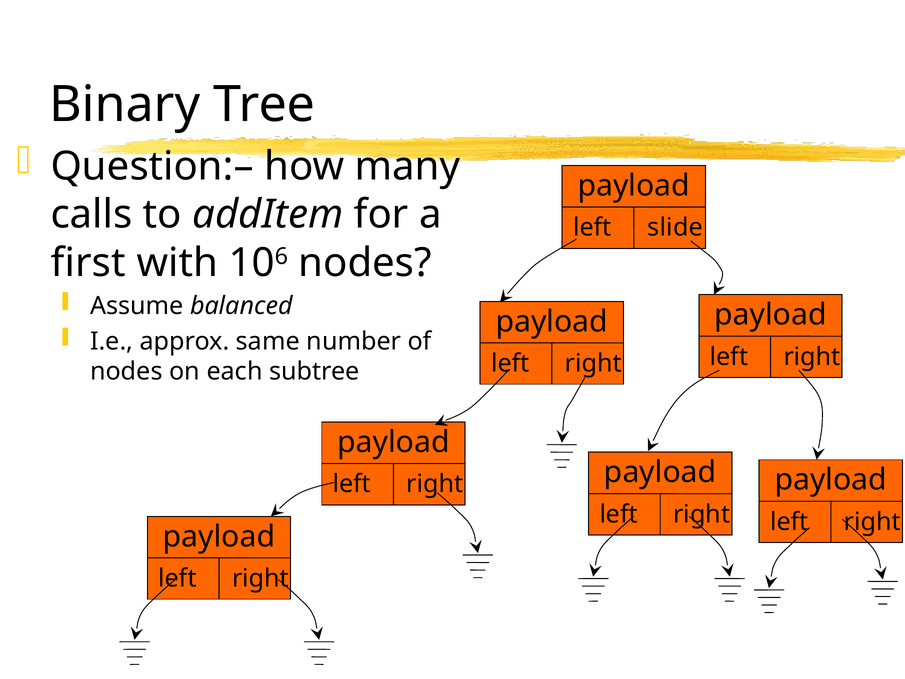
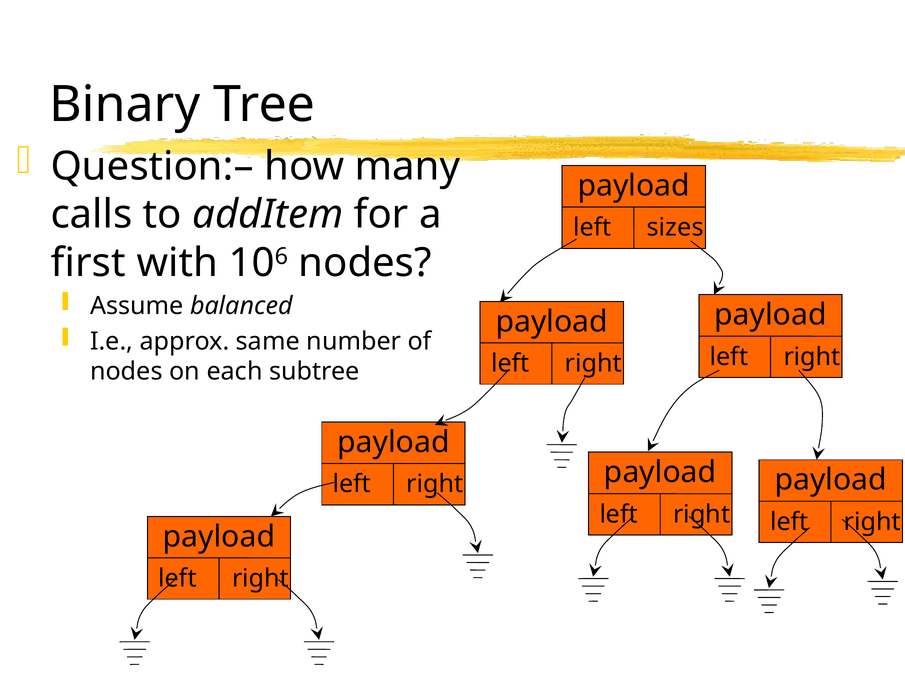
slide: slide -> sizes
